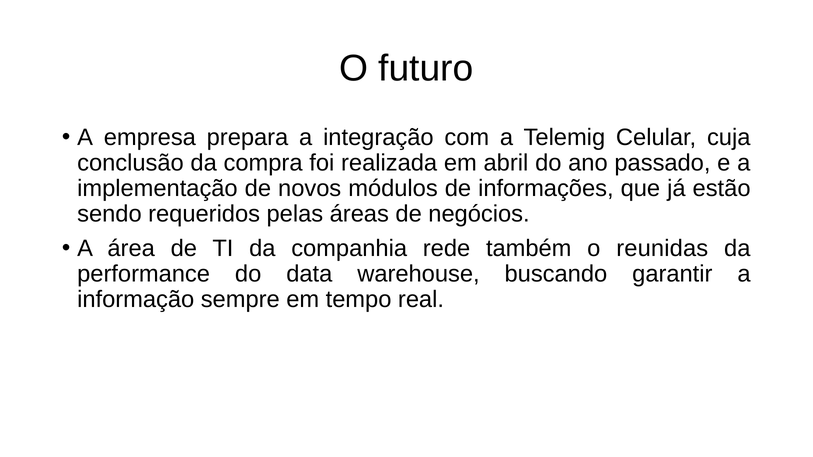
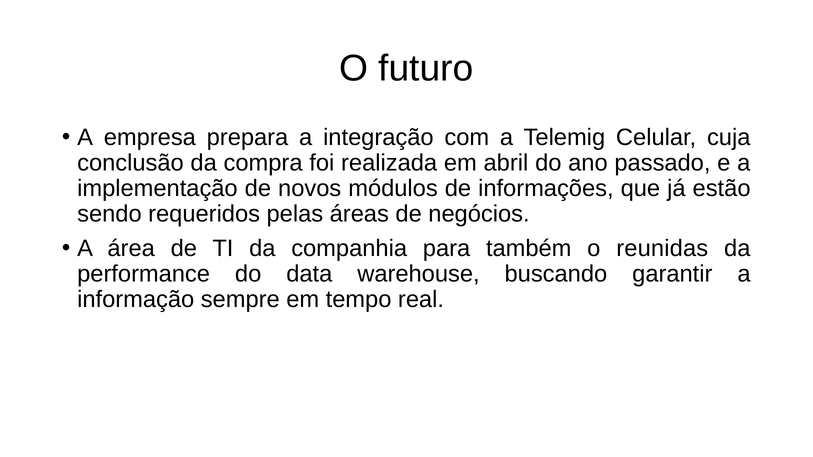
rede: rede -> para
